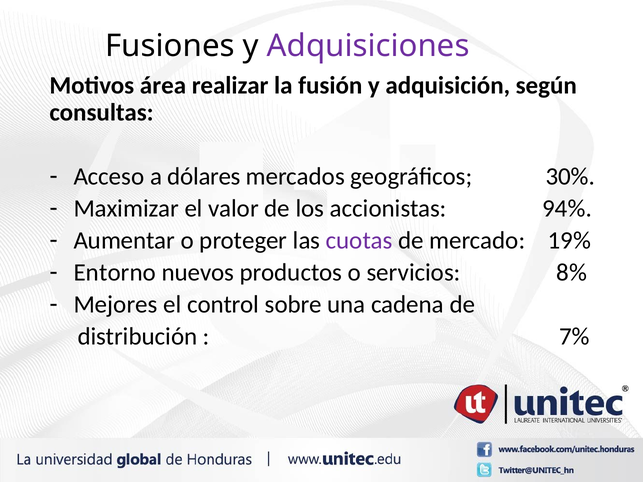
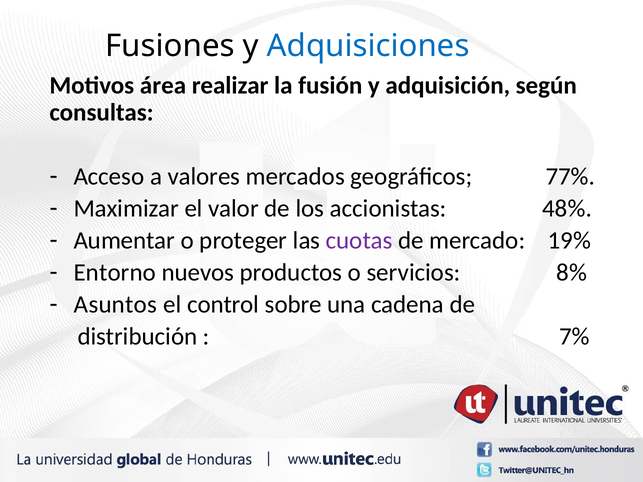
Adquisiciones colour: purple -> blue
dólares: dólares -> valores
30%: 30% -> 77%
94%: 94% -> 48%
Mejores: Mejores -> Asuntos
